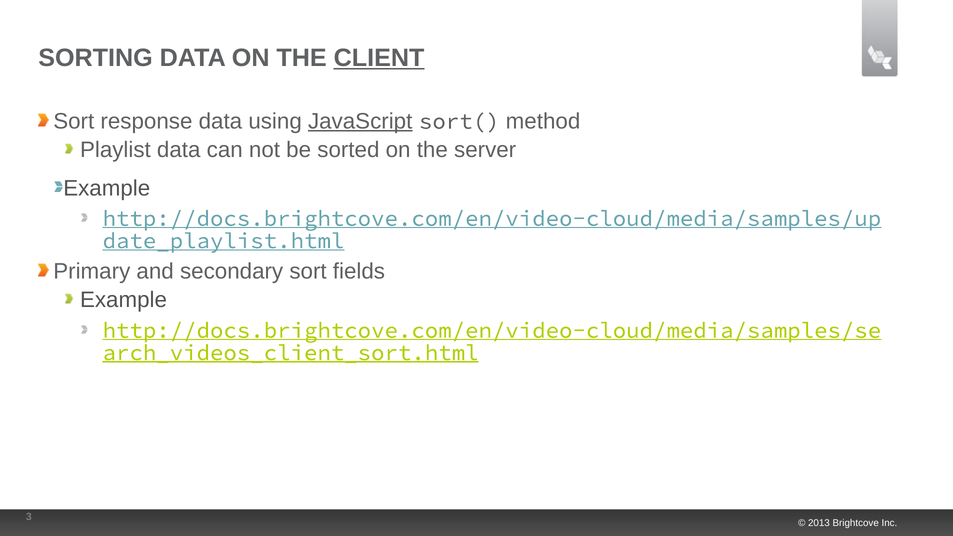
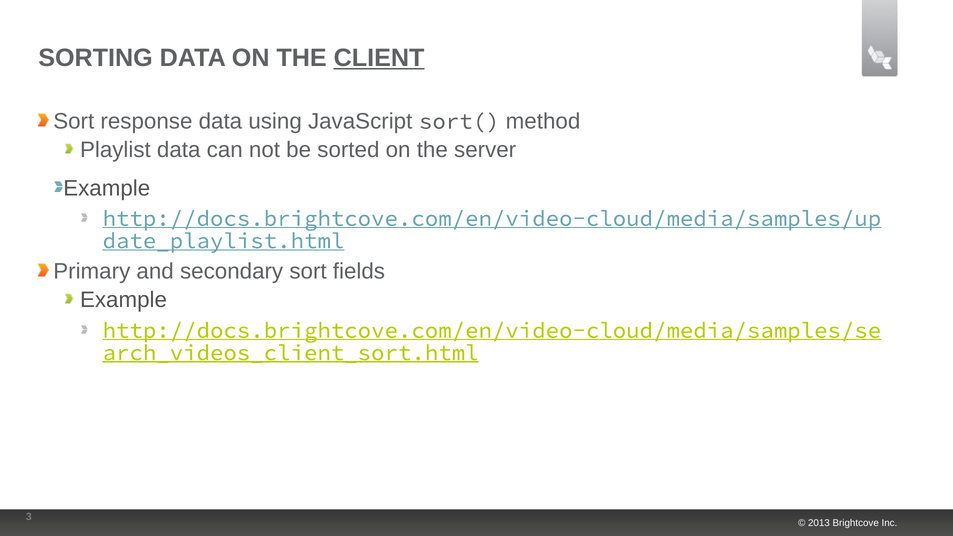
JavaScript underline: present -> none
